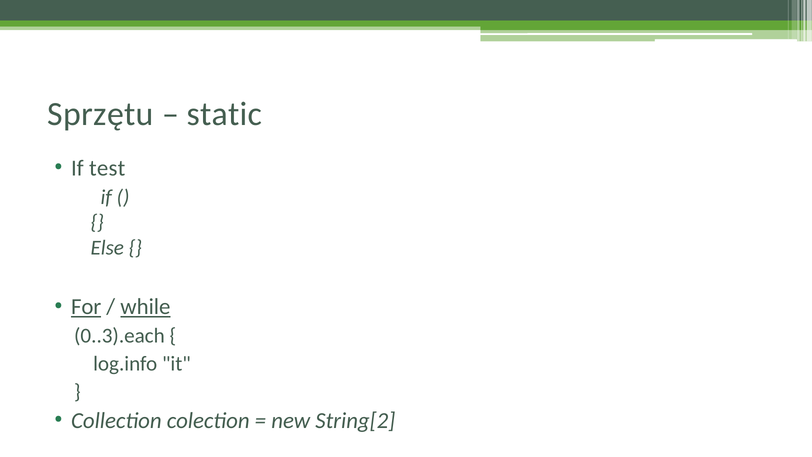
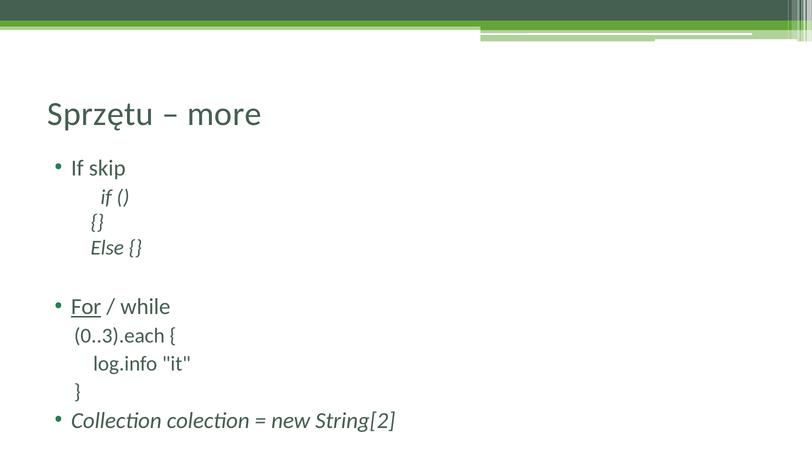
static: static -> more
test: test -> skip
while underline: present -> none
